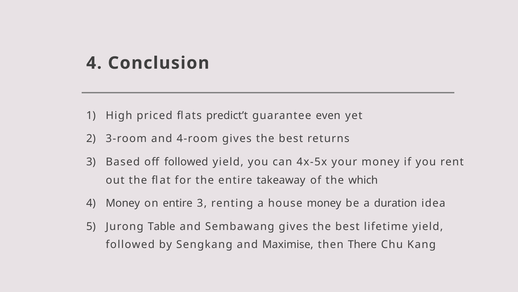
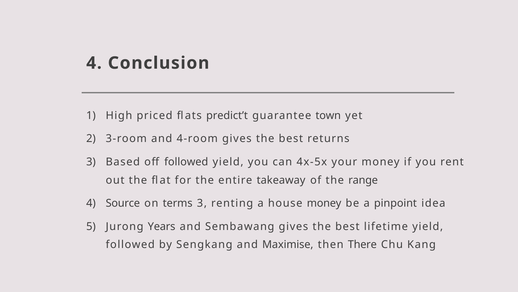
even: even -> town
which: which -> range
4 Money: Money -> Source
on entire: entire -> terms
duration: duration -> pinpoint
Table: Table -> Years
